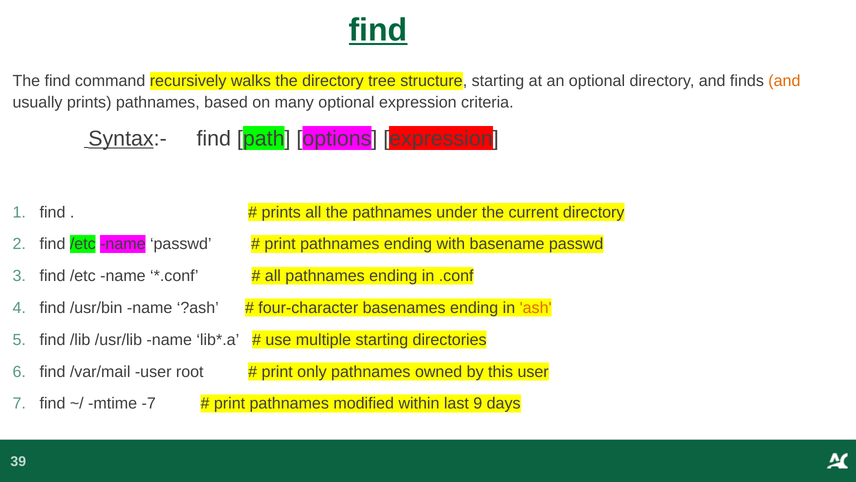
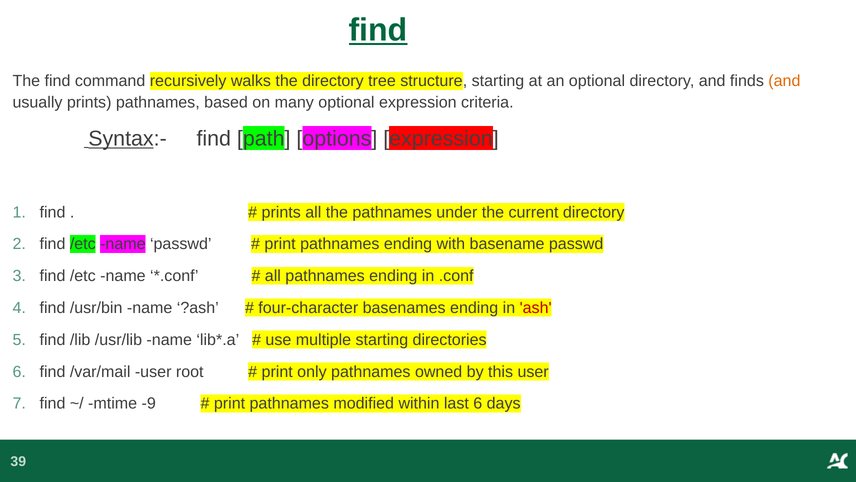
ash colour: orange -> red
-7: -7 -> -9
last 9: 9 -> 6
